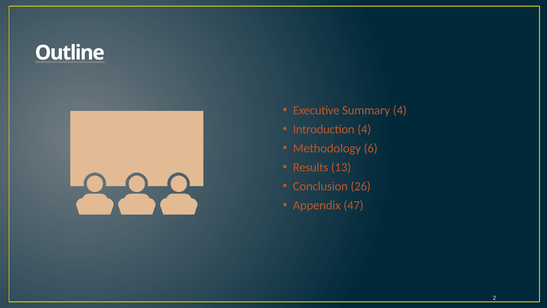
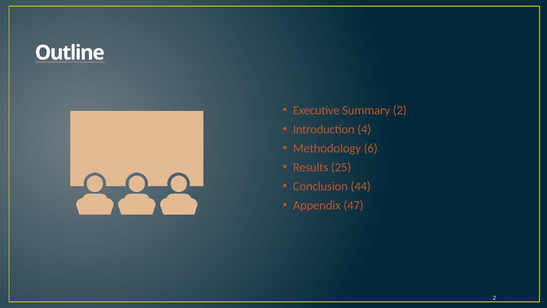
Summary 4: 4 -> 2
13: 13 -> 25
26: 26 -> 44
